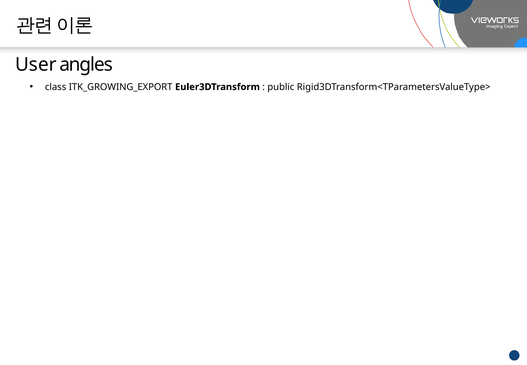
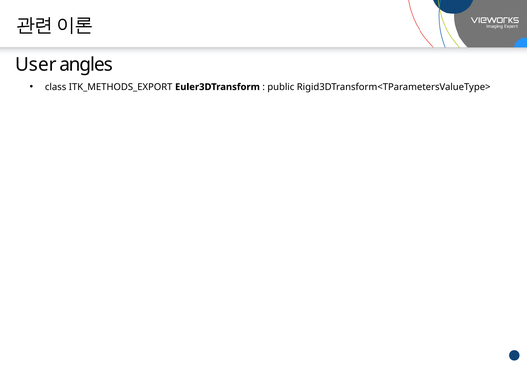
ITK_GROWING_EXPORT: ITK_GROWING_EXPORT -> ITK_METHODS_EXPORT
